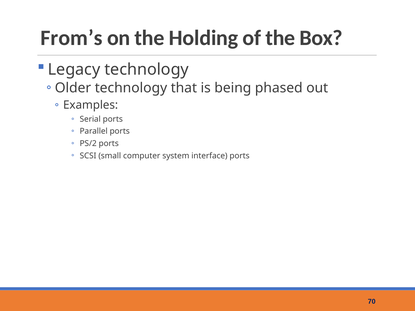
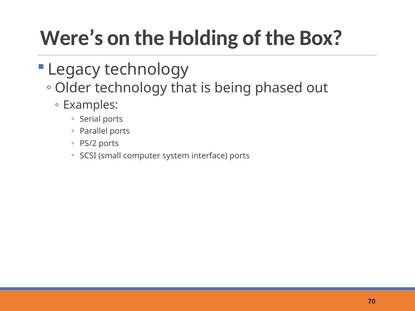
From’s: From’s -> Were’s
